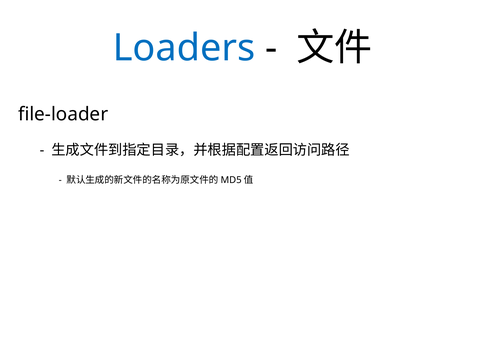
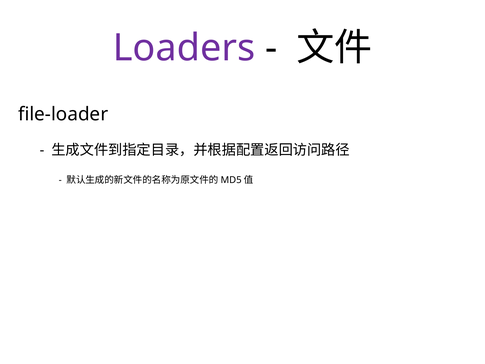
Loaders colour: blue -> purple
